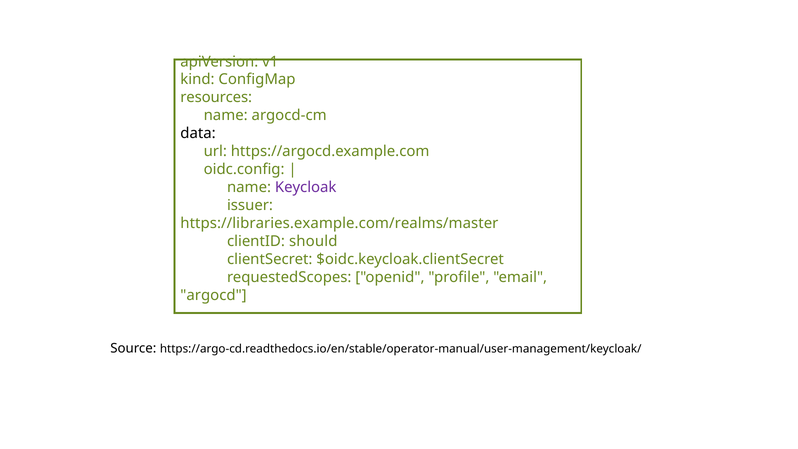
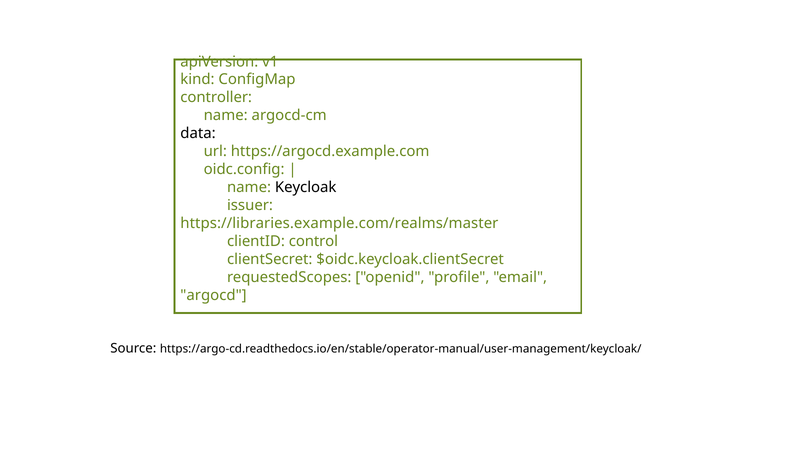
resources: resources -> controller
Keycloak colour: purple -> black
should: should -> control
